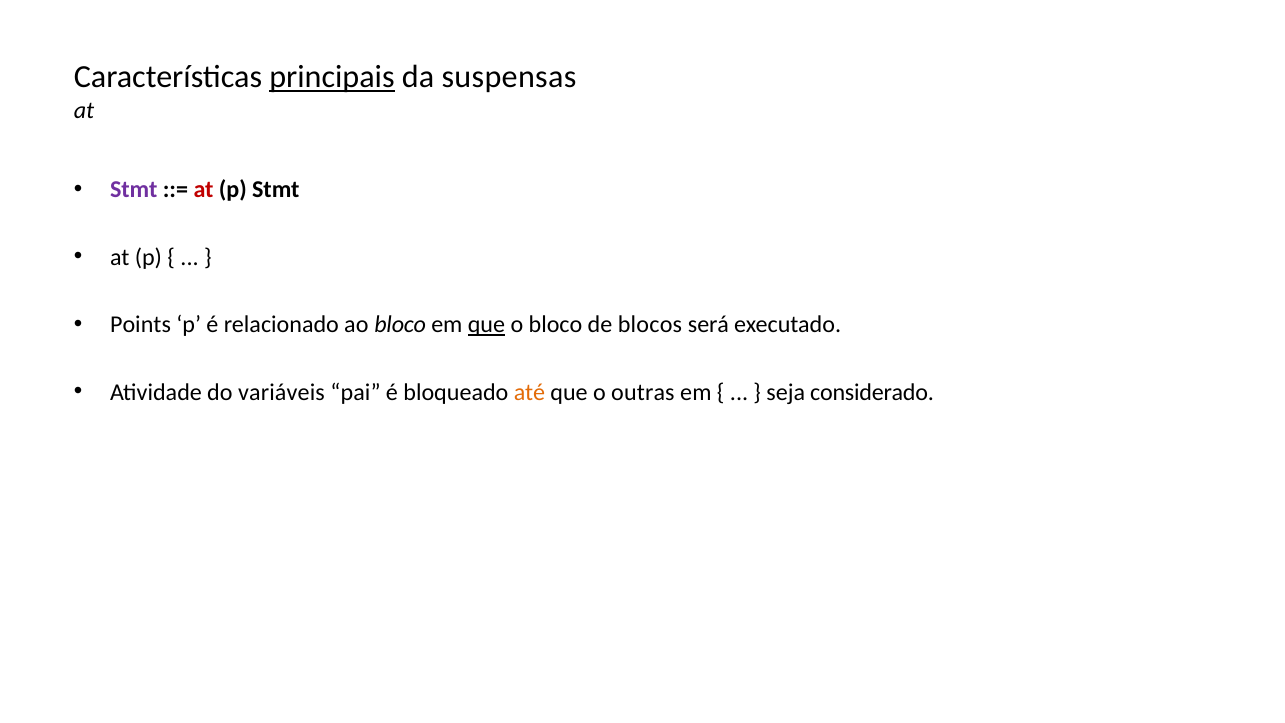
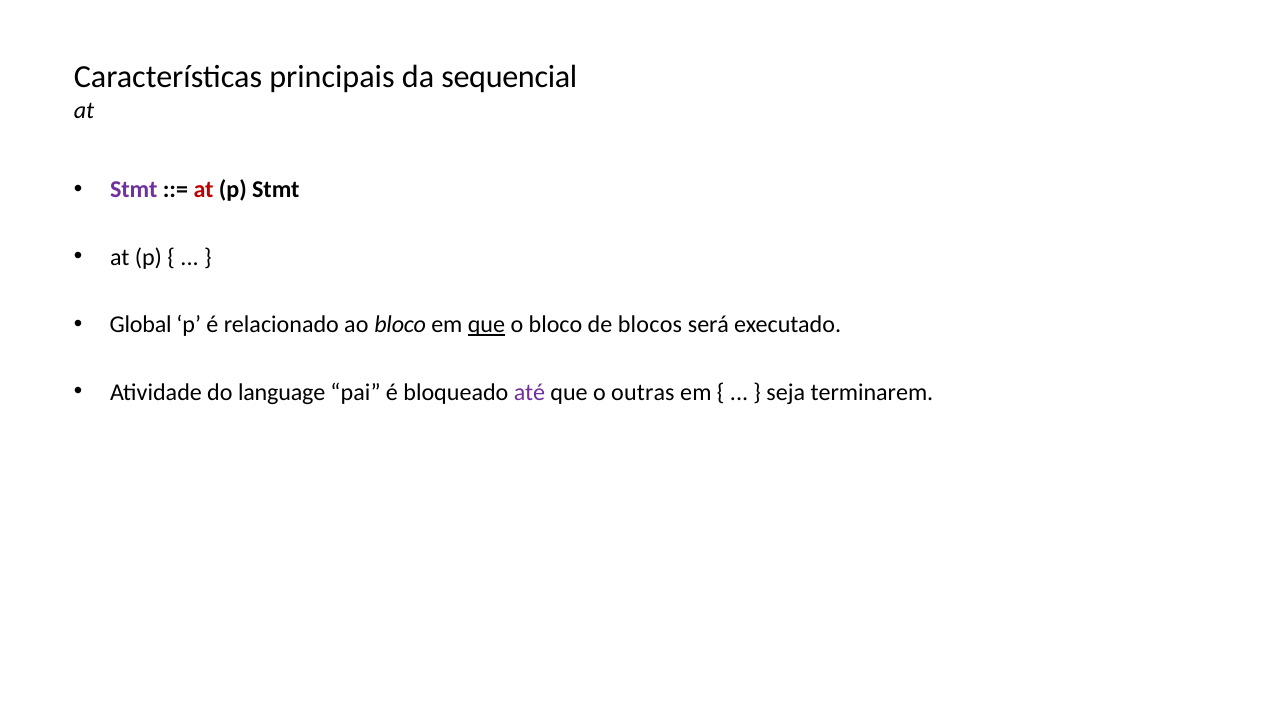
principais underline: present -> none
suspensas: suspensas -> sequencial
Points: Points -> Global
variáveis: variáveis -> language
até colour: orange -> purple
considerado: considerado -> terminarem
